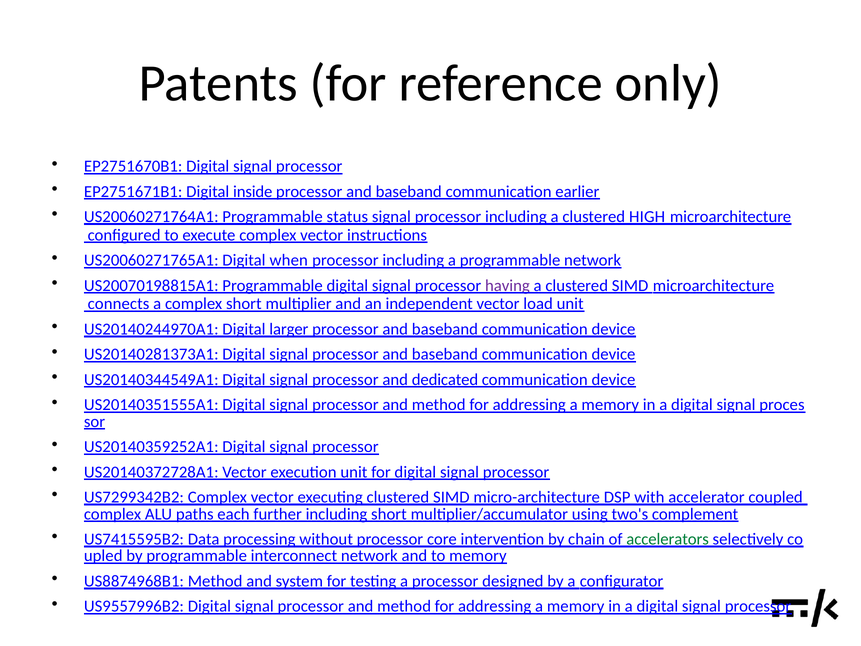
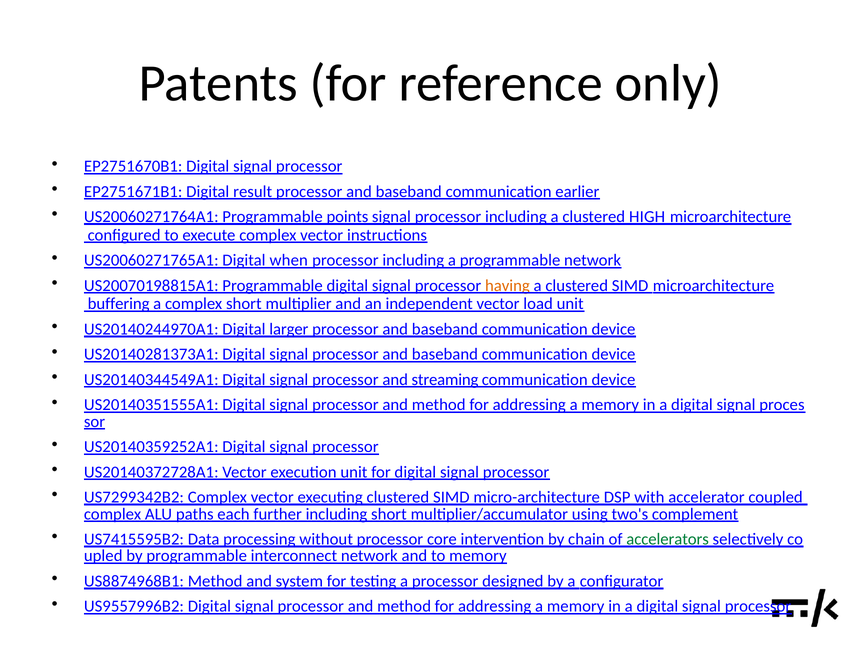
inside: inside -> result
status: status -> points
having colour: purple -> orange
connects: connects -> buffering
dedicated: dedicated -> streaming
